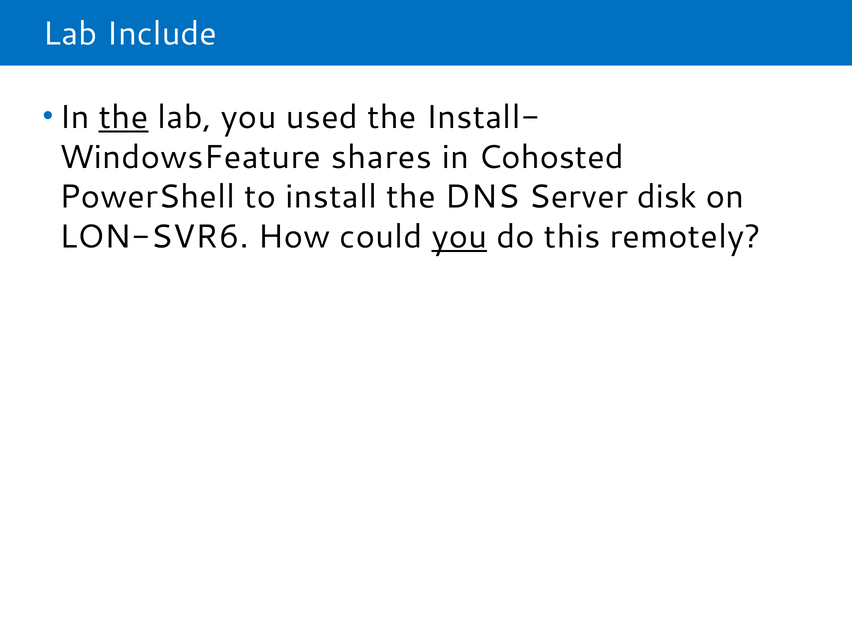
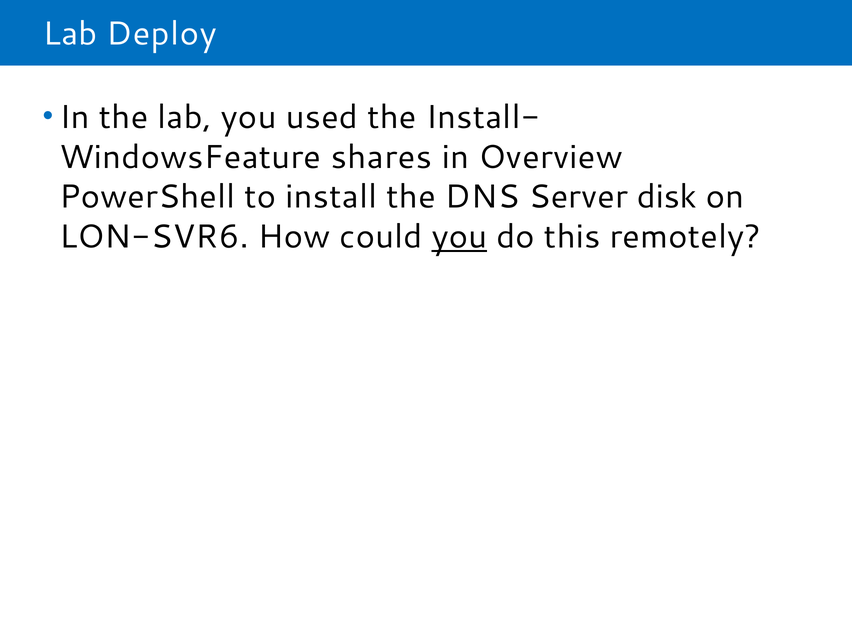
Include: Include -> Deploy
the at (124, 117) underline: present -> none
Cohosted: Cohosted -> Overview
